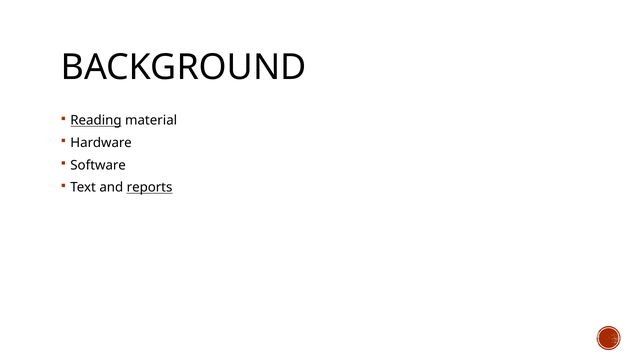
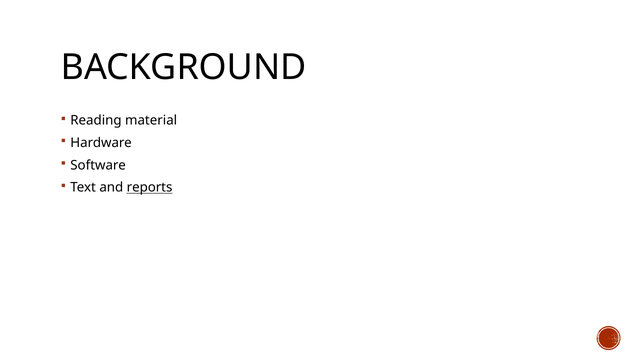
Reading underline: present -> none
